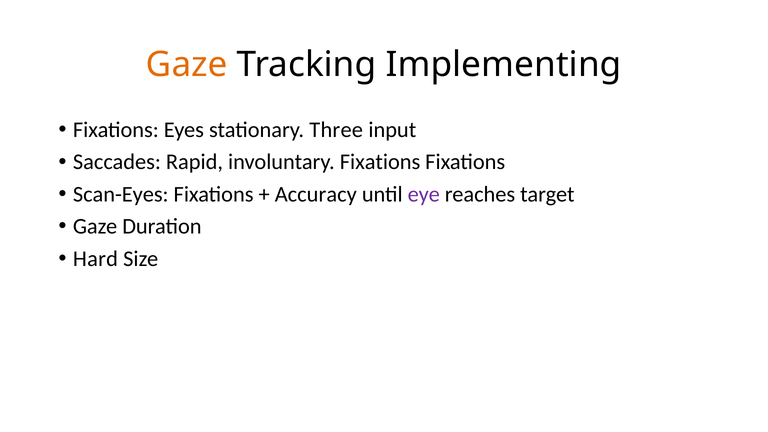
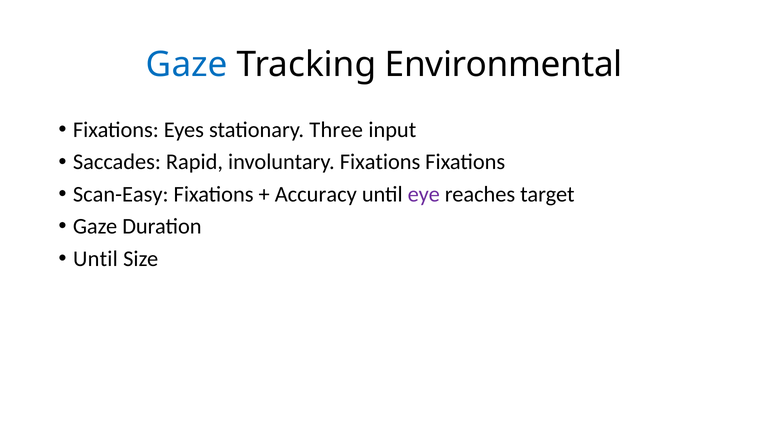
Gaze at (187, 65) colour: orange -> blue
Implementing: Implementing -> Environmental
Scan-Eyes: Scan-Eyes -> Scan-Easy
Hard at (95, 259): Hard -> Until
